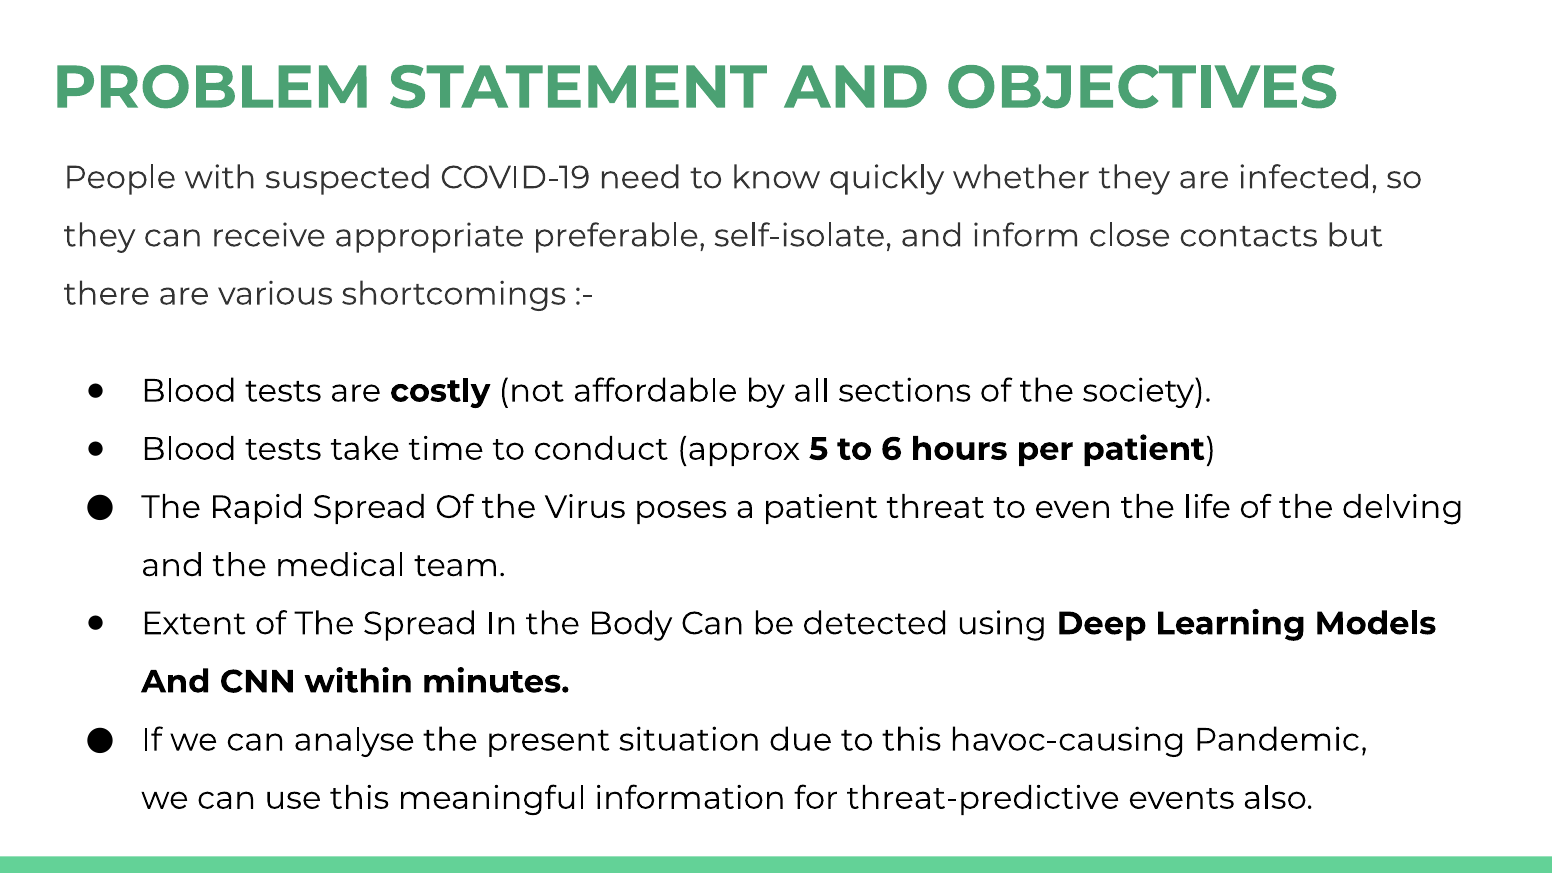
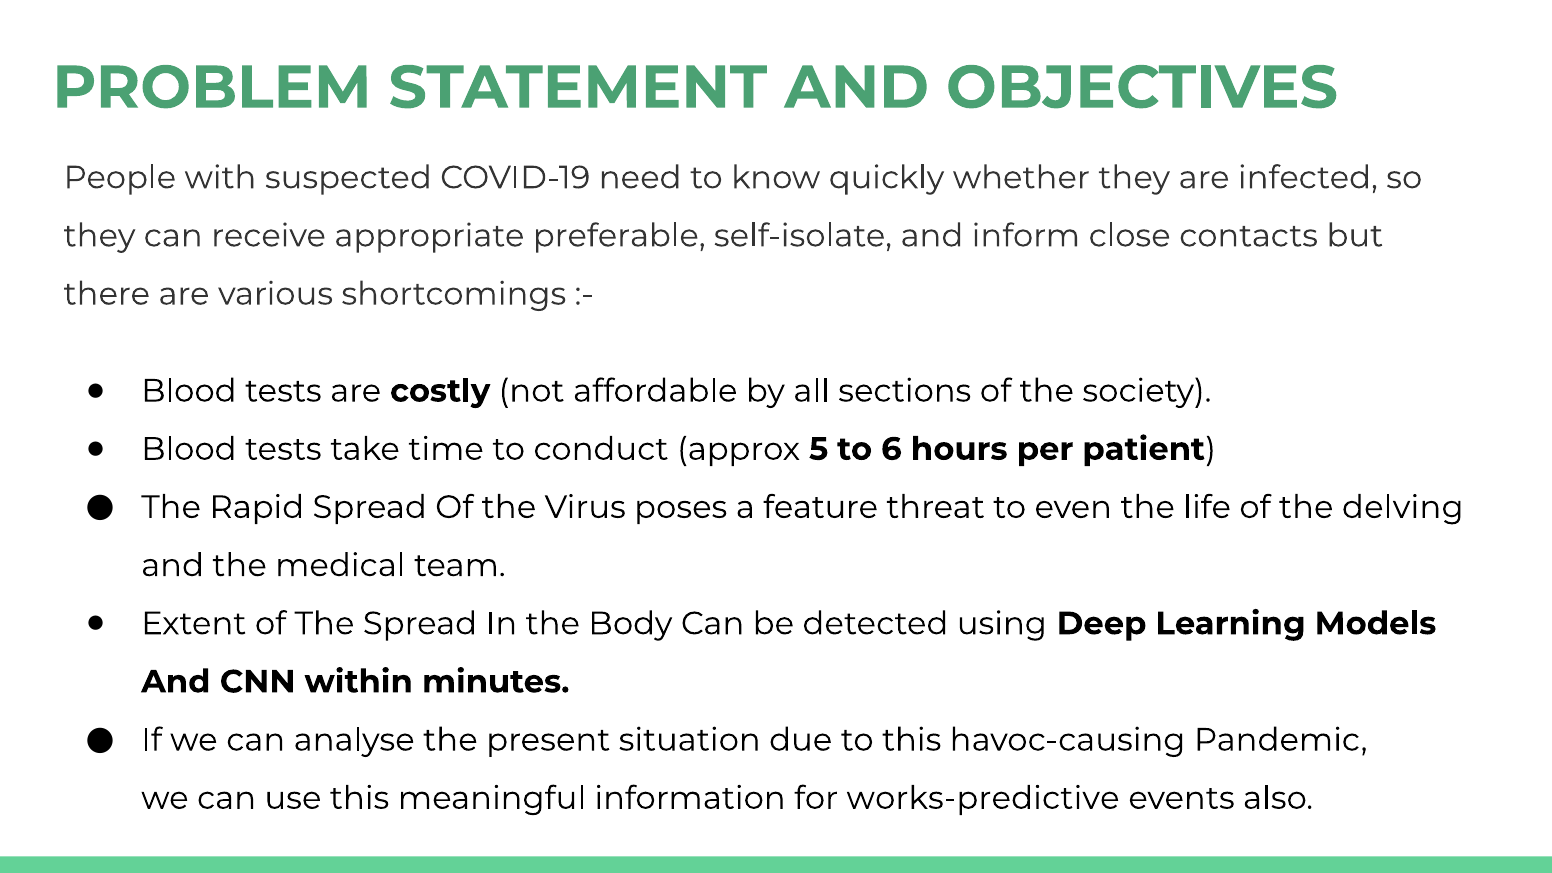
a patient: patient -> feature
threat-predictive: threat-predictive -> works-predictive
